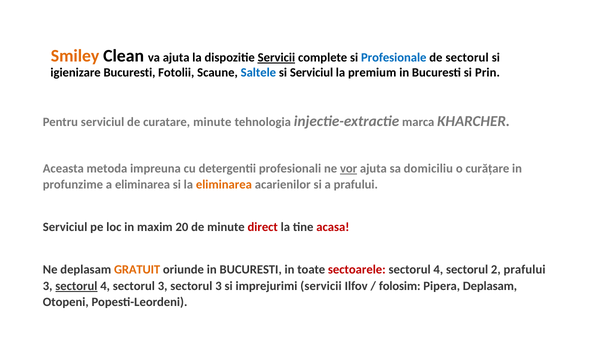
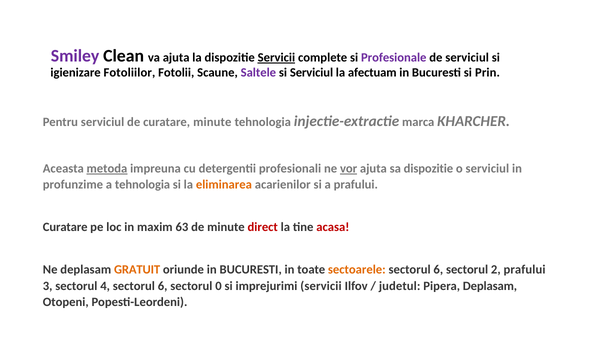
Smiley colour: orange -> purple
Profesionale colour: blue -> purple
de sectorul: sectorul -> serviciul
igienizare Bucuresti: Bucuresti -> Fotoliilor
Saltele colour: blue -> purple
premium: premium -> afectuam
metoda underline: none -> present
sa domiciliu: domiciliu -> dispozitie
o curățare: curățare -> serviciul
a eliminarea: eliminarea -> tehnologia
Serviciul at (65, 227): Serviciul -> Curatare
20: 20 -> 63
sectoarele colour: red -> orange
4 at (438, 270): 4 -> 6
sectorul at (76, 286) underline: present -> none
4 sectorul 3: 3 -> 6
3 at (218, 286): 3 -> 0
folosim: folosim -> judetul
